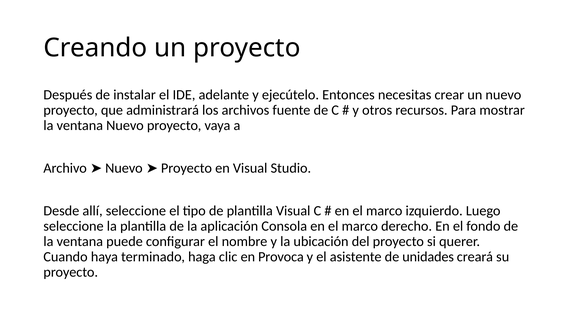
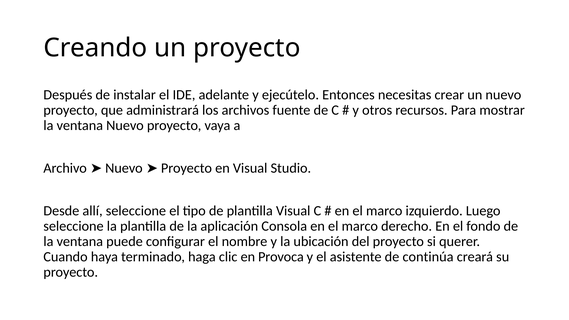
unidades: unidades -> continúa
